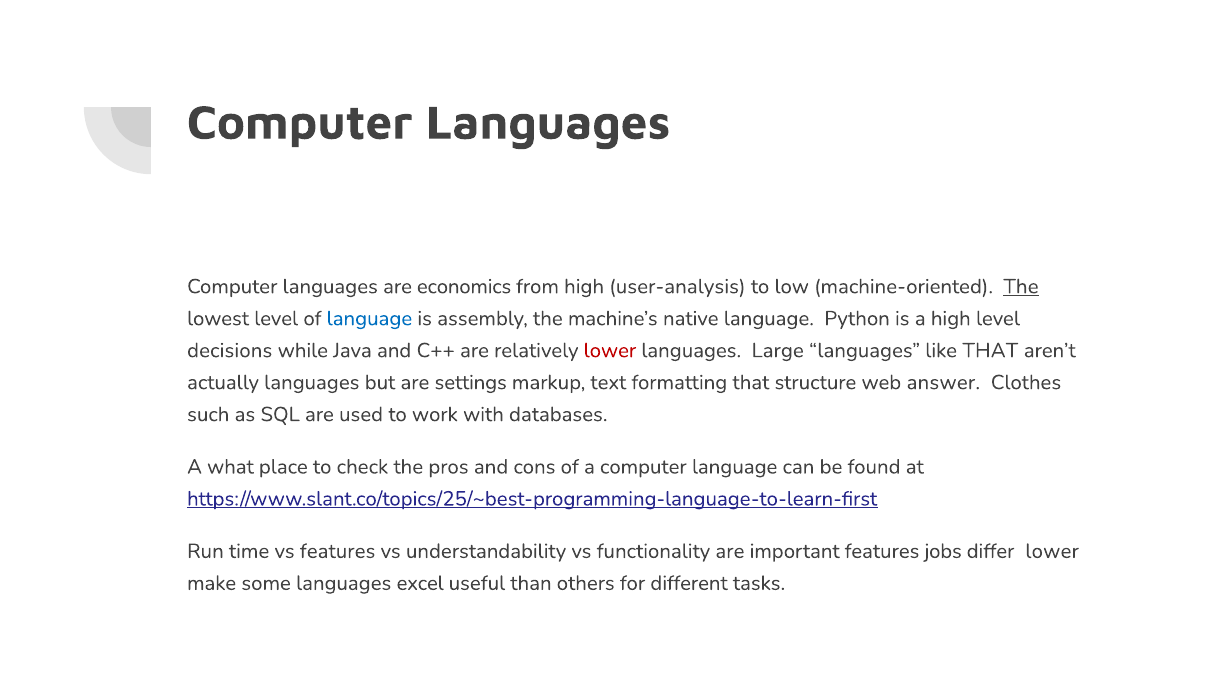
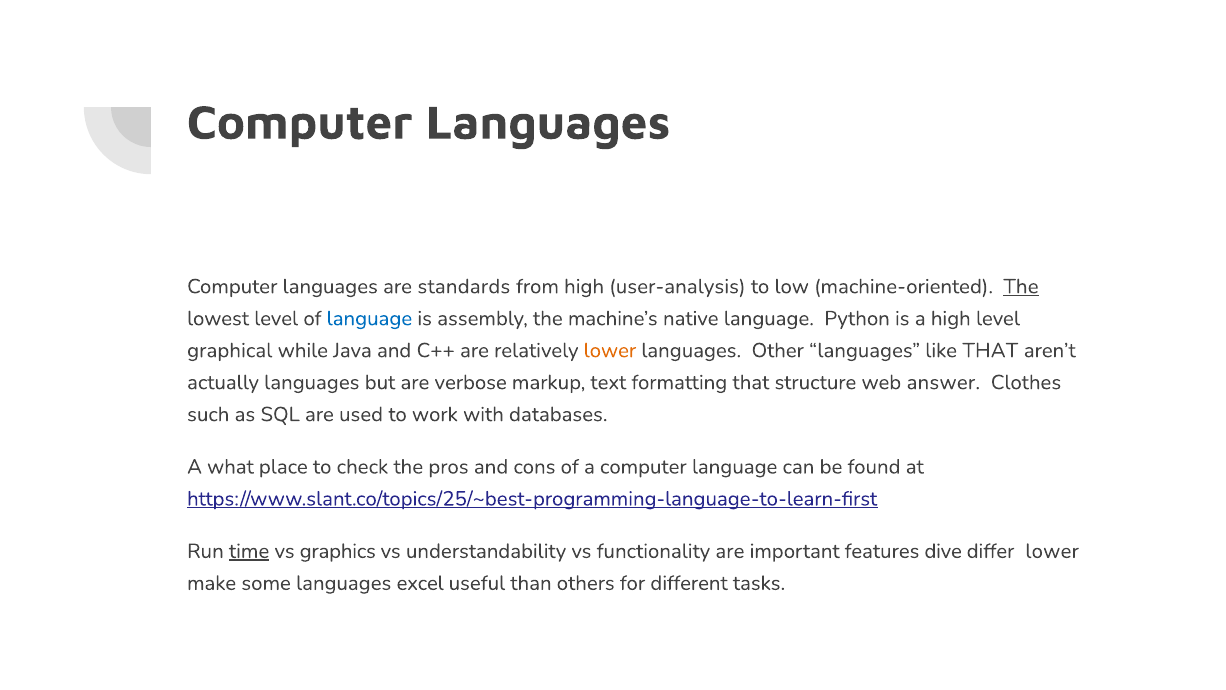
economics: economics -> standards
decisions: decisions -> graphical
lower at (610, 350) colour: red -> orange
Large: Large -> Other
settings: settings -> verbose
time underline: none -> present
vs features: features -> graphics
jobs: jobs -> dive
